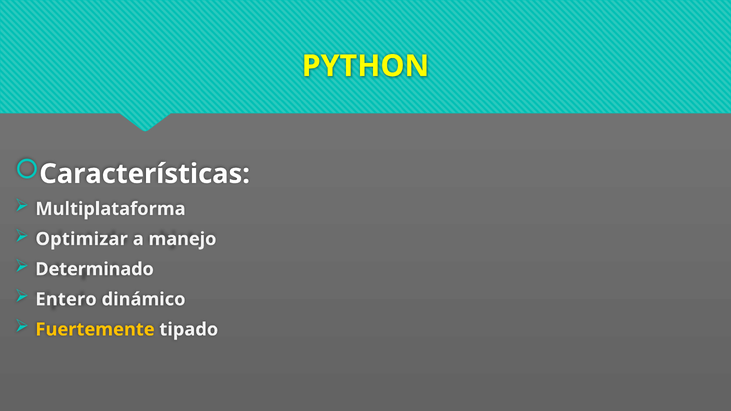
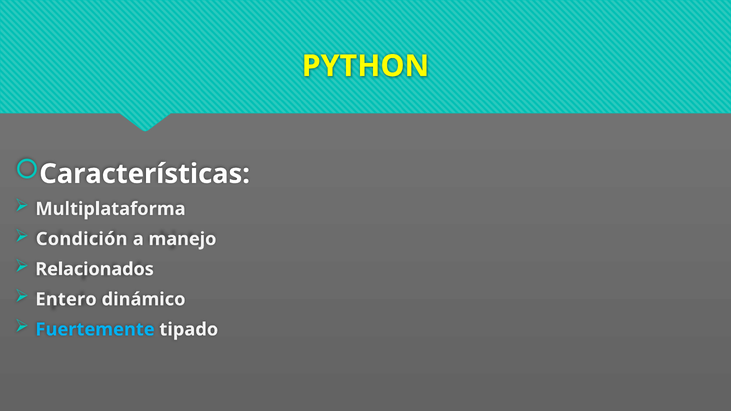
Optimizar: Optimizar -> Condición
Determinado: Determinado -> Relacionados
Fuertemente colour: yellow -> light blue
